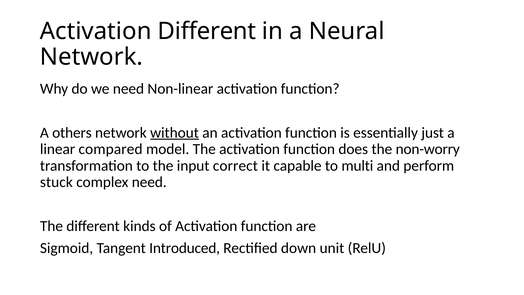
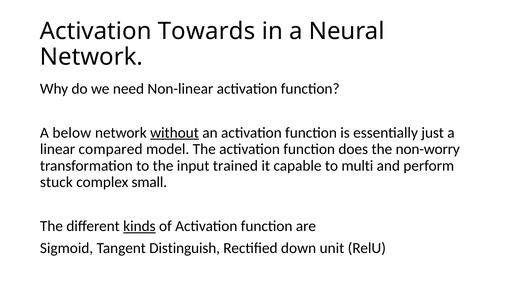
Activation Different: Different -> Towards
others: others -> below
correct: correct -> trained
complex need: need -> small
kinds underline: none -> present
Introduced: Introduced -> Distinguish
